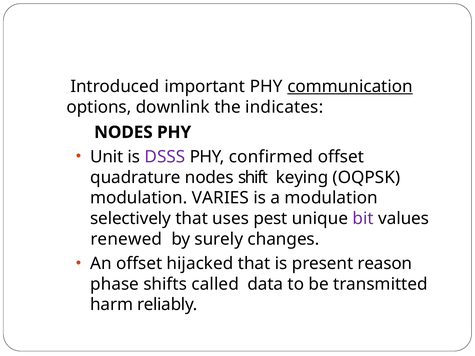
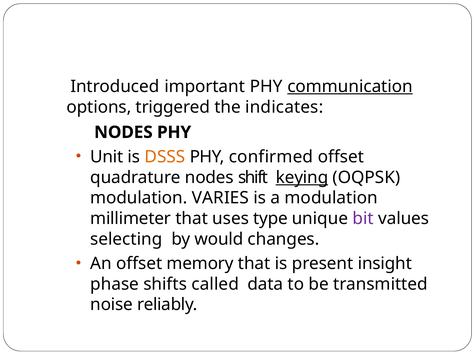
downlink: downlink -> triggered
DSSS colour: purple -> orange
keying underline: none -> present
selectively: selectively -> millimeter
pest: pest -> type
renewed: renewed -> selecting
surely: surely -> would
hijacked: hijacked -> memory
reason: reason -> insight
harm: harm -> noise
